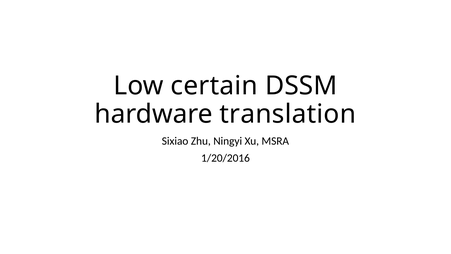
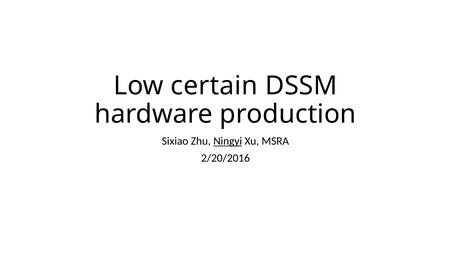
translation: translation -> production
Ningyi underline: none -> present
1/20/2016: 1/20/2016 -> 2/20/2016
